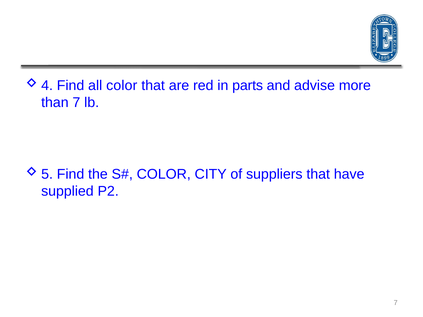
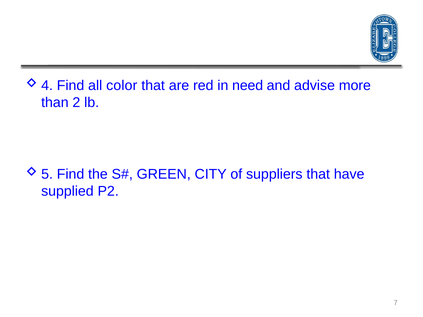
parts: parts -> need
than 7: 7 -> 2
COLOR at (164, 174): COLOR -> GREEN
